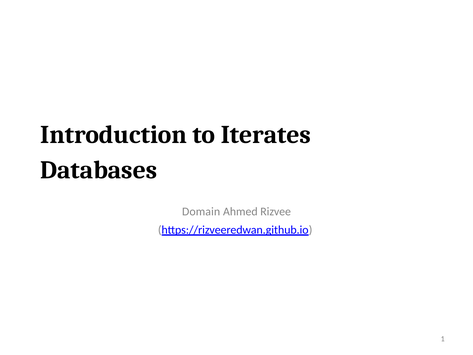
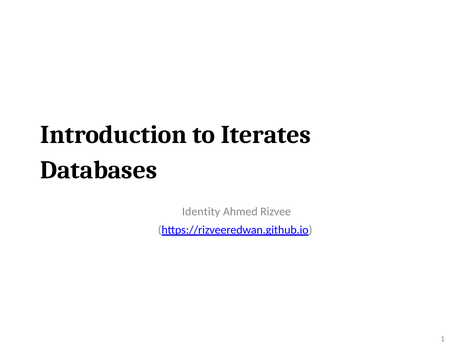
Domain: Domain -> Identity
